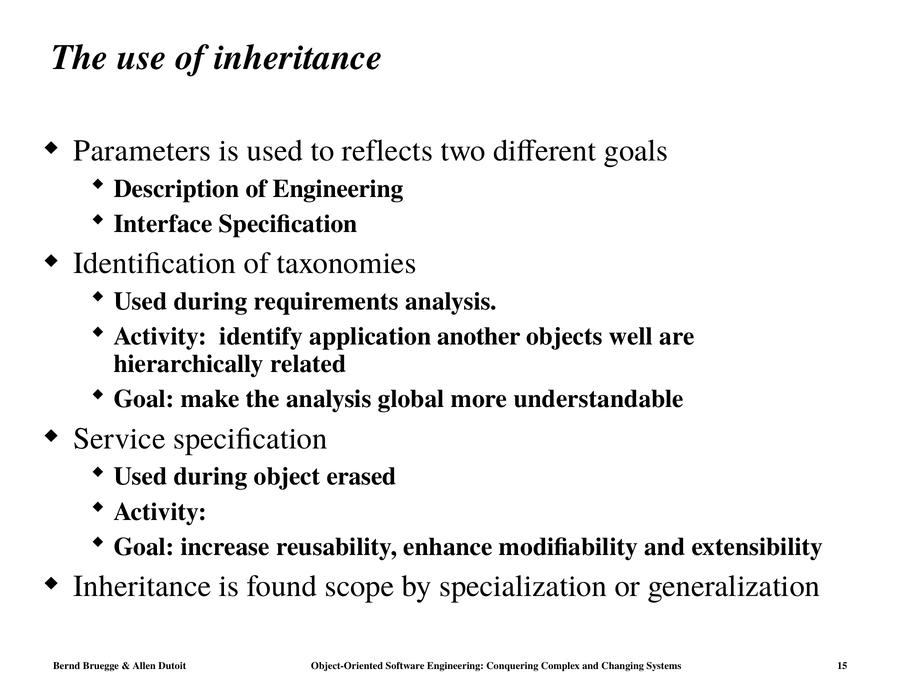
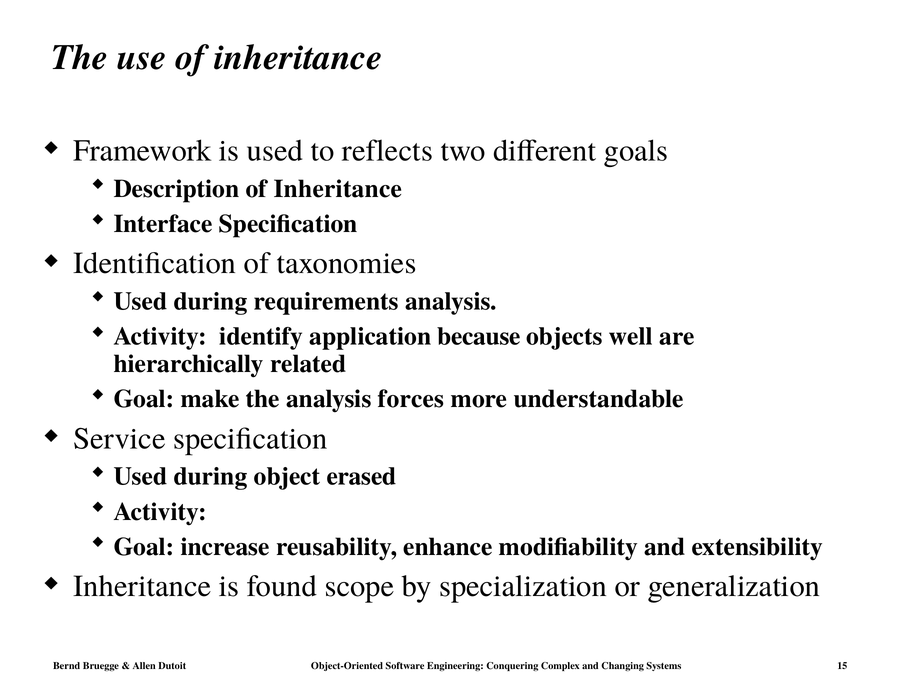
Parameters: Parameters -> Framework
Description of Engineering: Engineering -> Inheritance
another: another -> because
global: global -> forces
